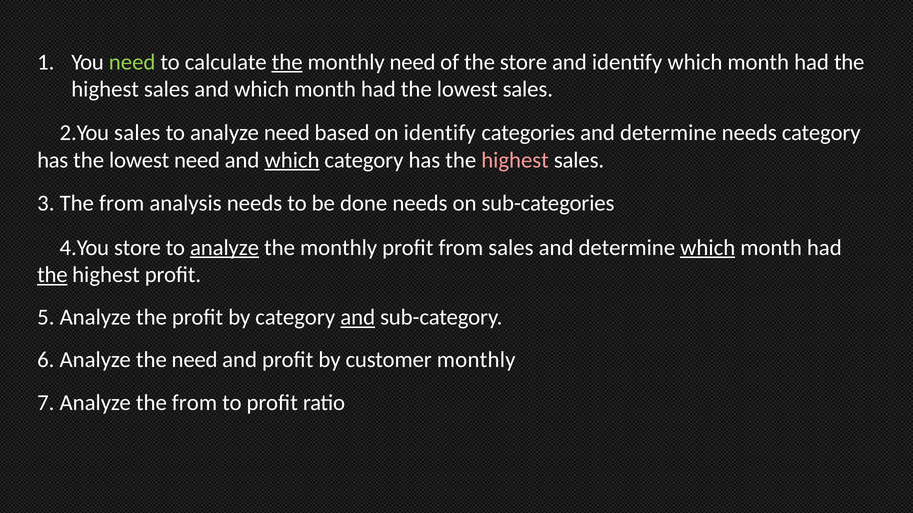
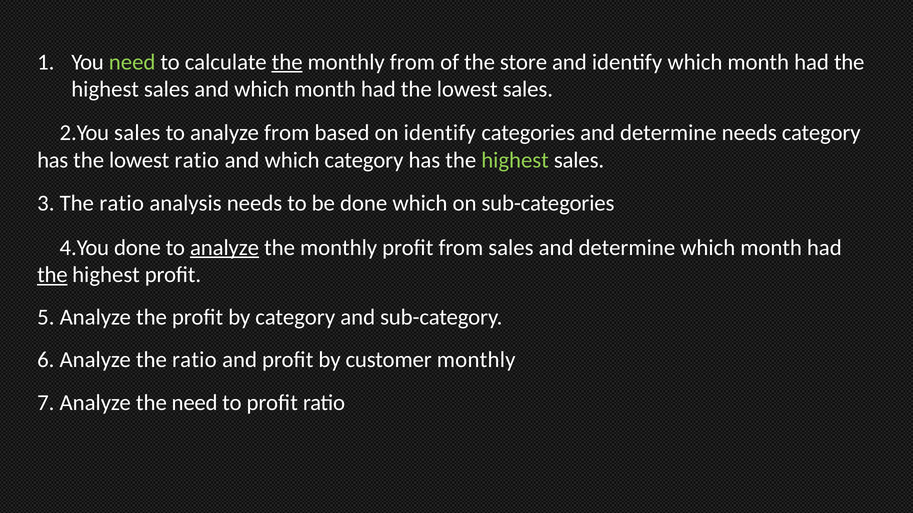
monthly need: need -> from
analyze need: need -> from
lowest need: need -> ratio
which at (292, 160) underline: present -> none
highest at (515, 160) colour: pink -> light green
from at (122, 204): from -> ratio
done needs: needs -> which
store at (137, 248): store -> done
which at (708, 248) underline: present -> none
and at (358, 318) underline: present -> none
the need: need -> ratio
the from: from -> need
